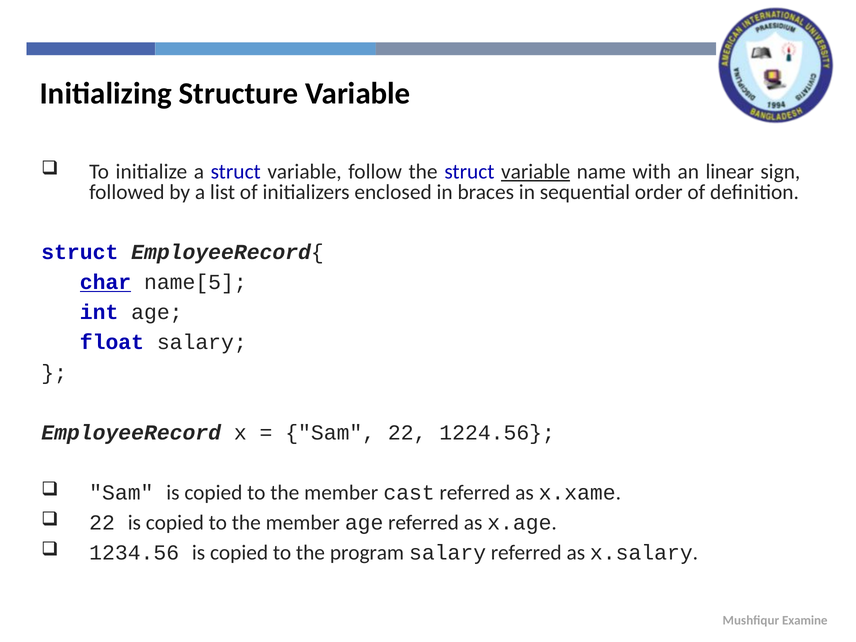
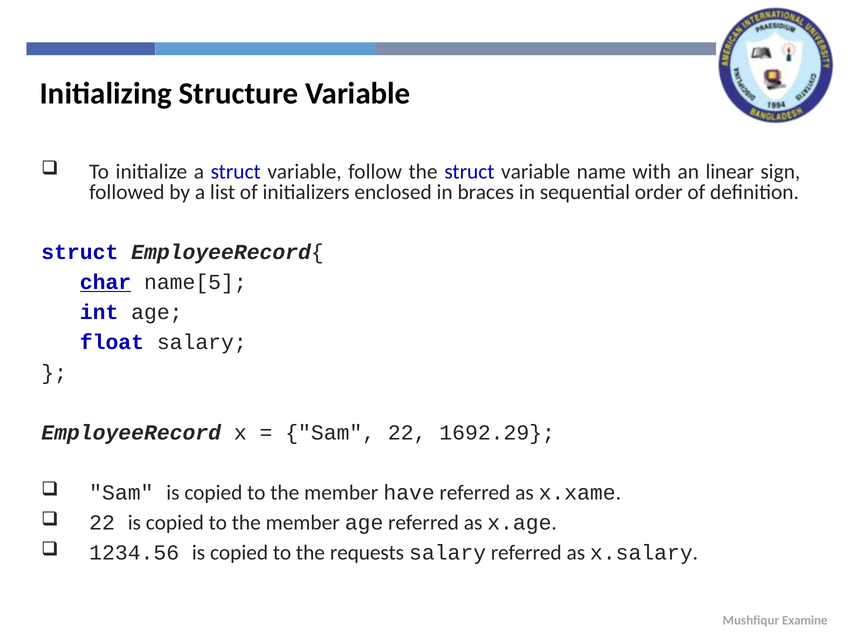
variable at (536, 172) underline: present -> none
1224.56: 1224.56 -> 1692.29
cast: cast -> have
program: program -> requests
